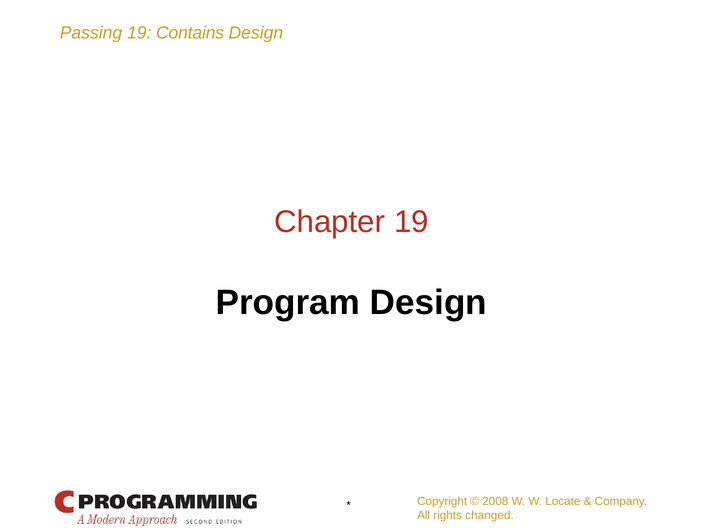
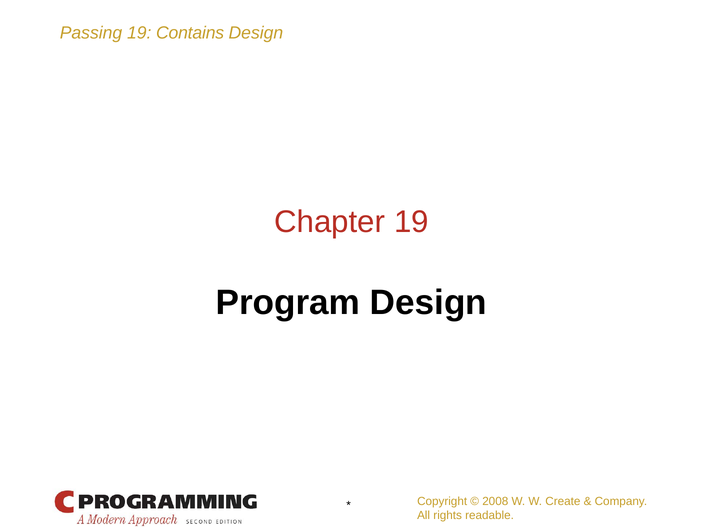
Locate: Locate -> Create
changed: changed -> readable
